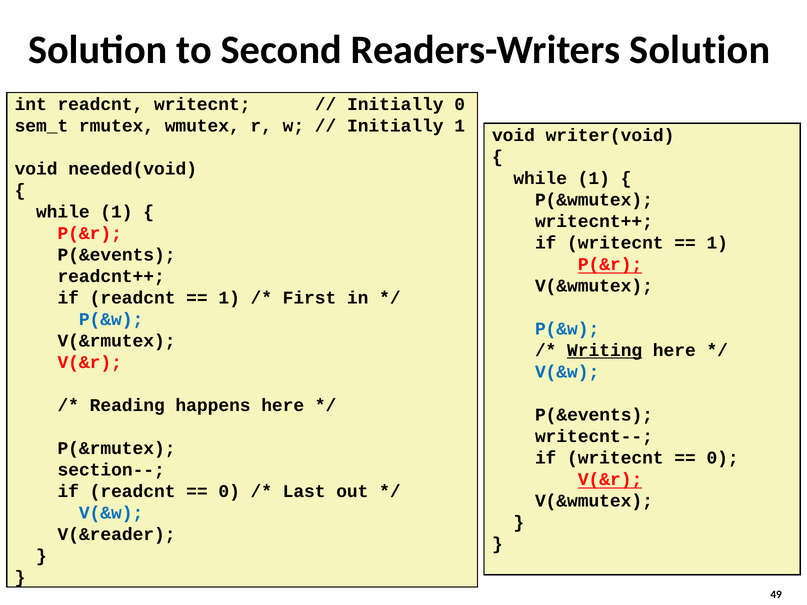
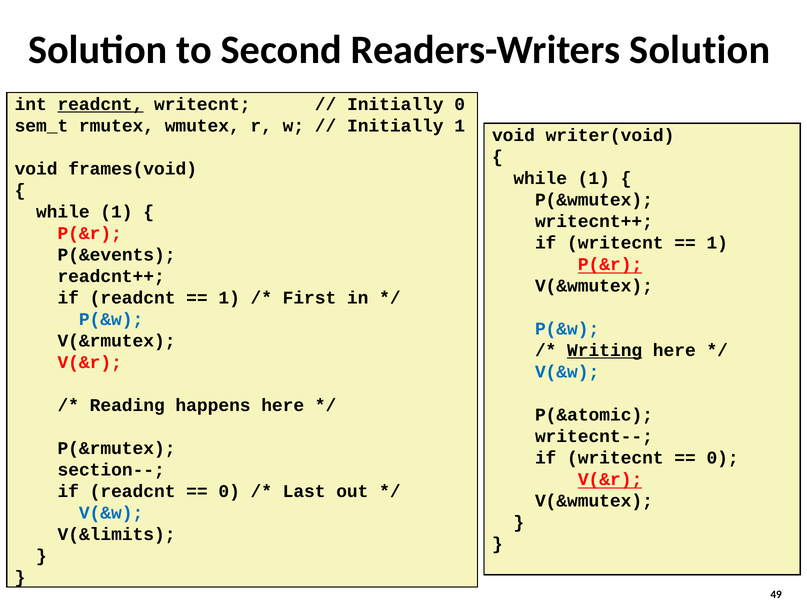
readcnt at (100, 104) underline: none -> present
needed(void: needed(void -> frames(void
P(&events at (594, 415): P(&events -> P(&atomic
V(&reader: V(&reader -> V(&limits
